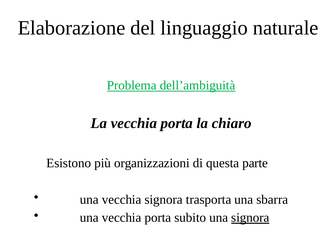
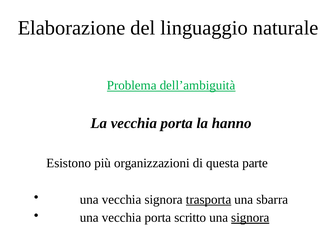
chiaro: chiaro -> hanno
trasporta underline: none -> present
subito: subito -> scritto
